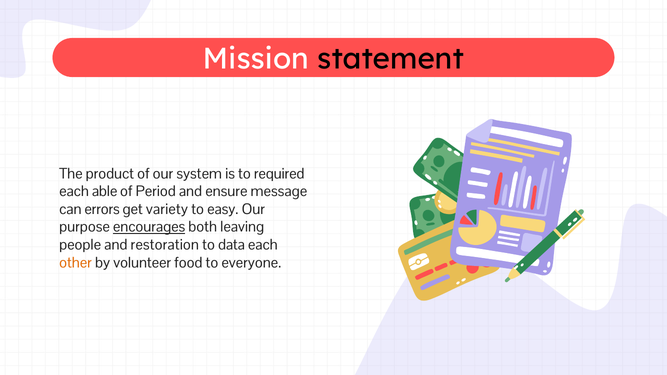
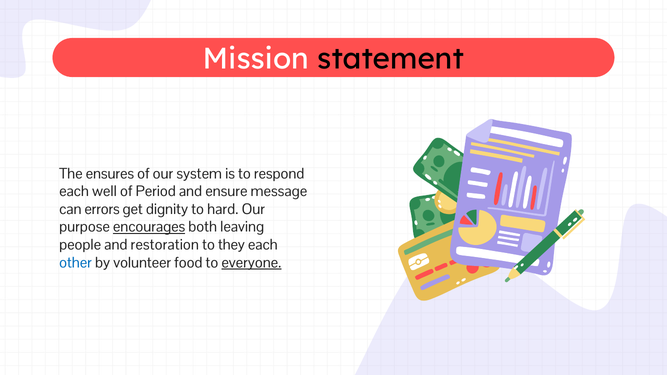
product: product -> ensures
required: required -> respond
able: able -> well
variety: variety -> dignity
easy: easy -> hard
data: data -> they
other colour: orange -> blue
everyone underline: none -> present
